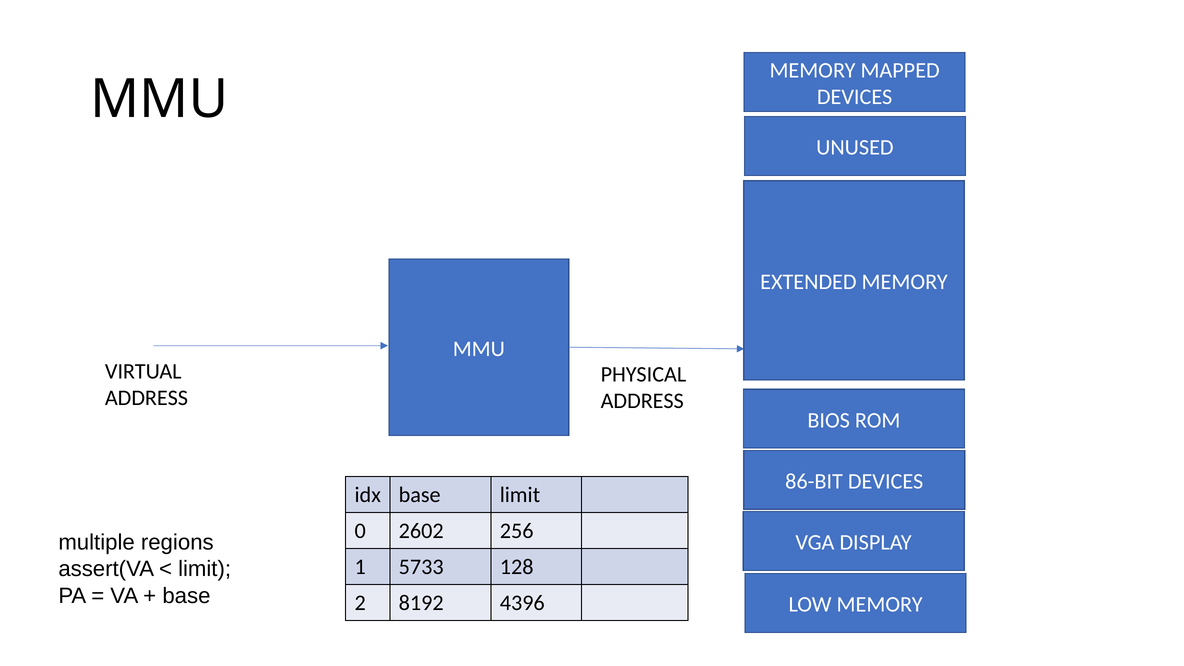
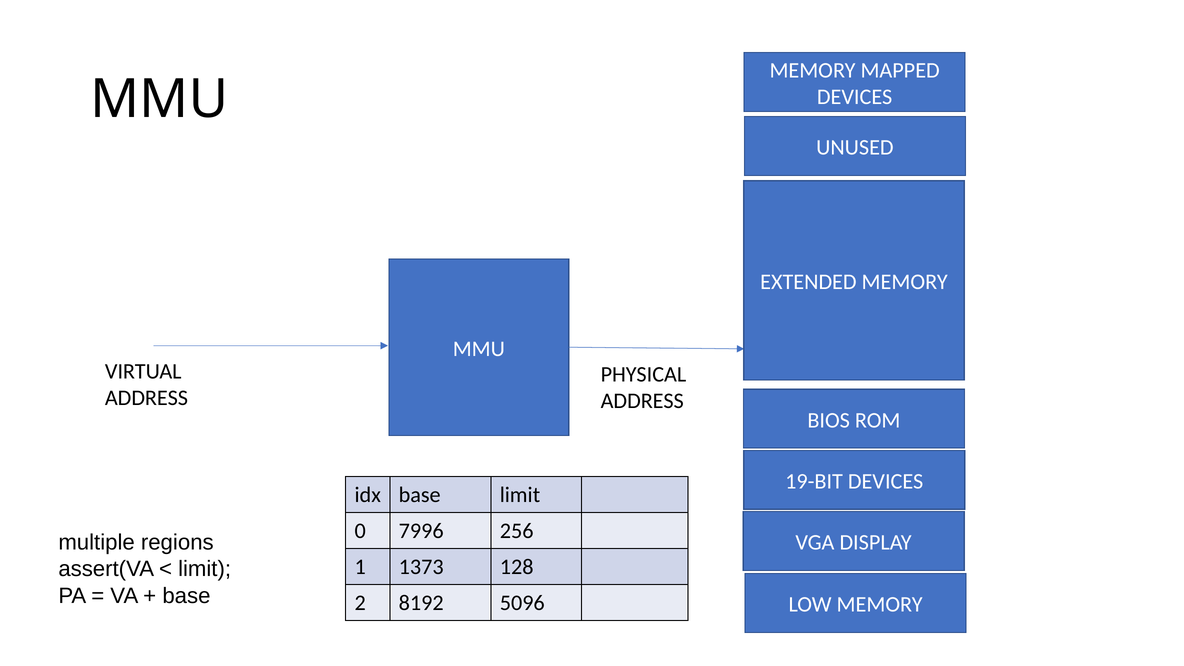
86-BIT: 86-BIT -> 19-BIT
2602: 2602 -> 7996
5733: 5733 -> 1373
4396: 4396 -> 5096
